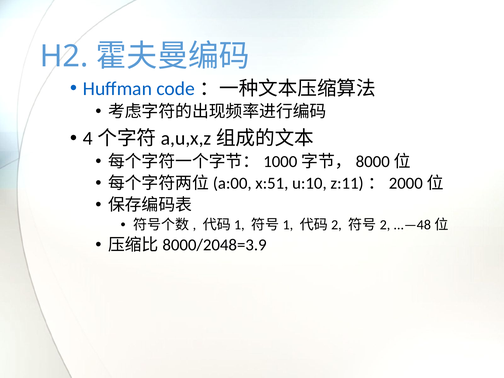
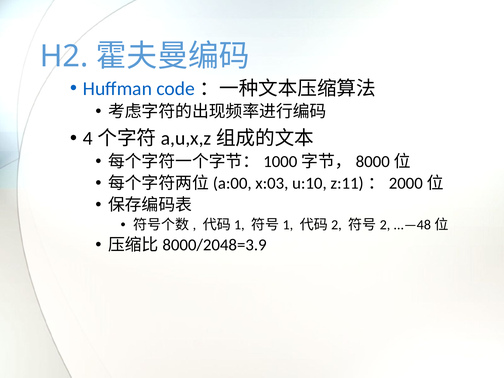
x:51: x:51 -> x:03
